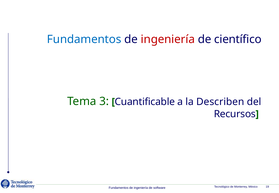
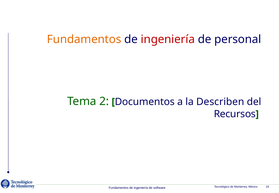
Fundamentos at (84, 39) colour: blue -> orange
científico: científico -> personal
3: 3 -> 2
Cuantificable: Cuantificable -> Documentos
